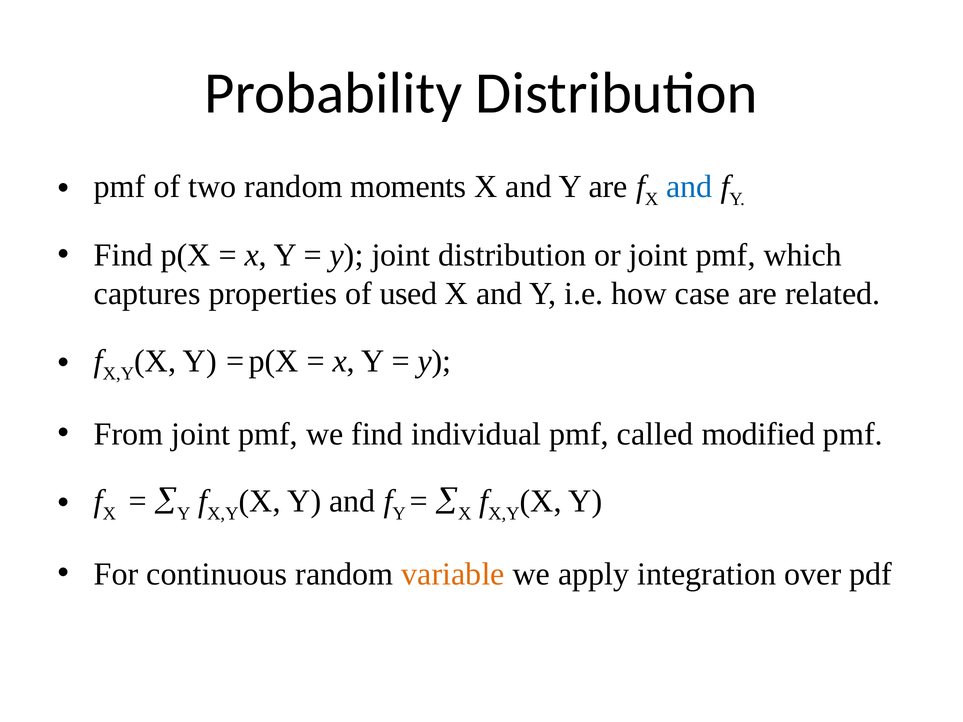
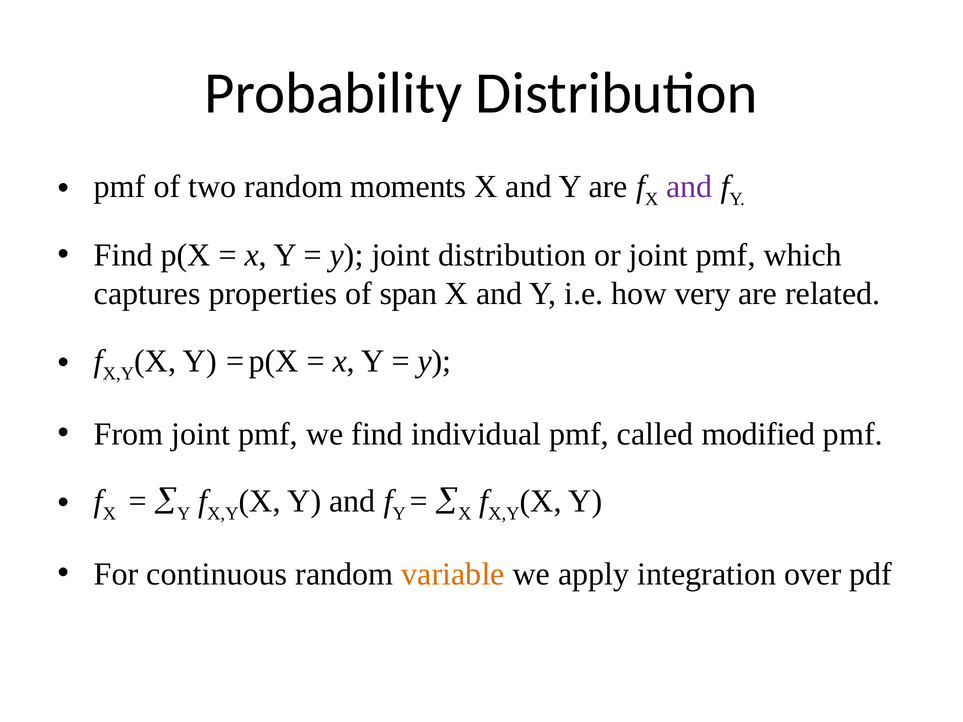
and at (689, 187) colour: blue -> purple
used: used -> span
case: case -> very
